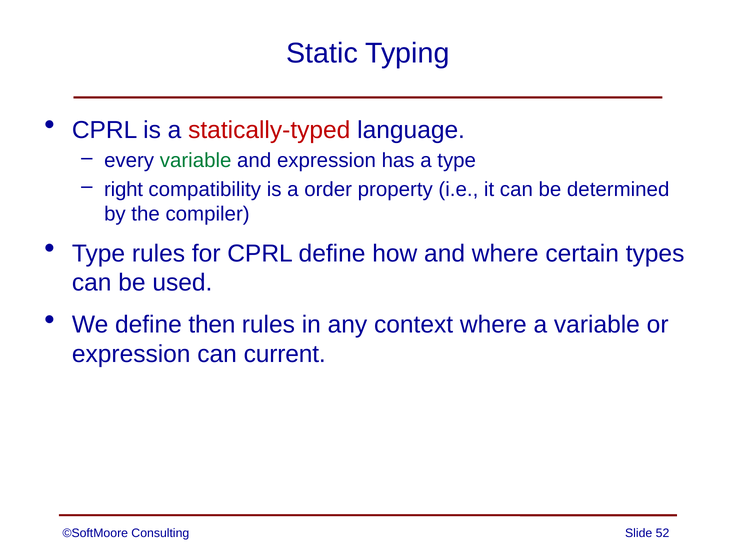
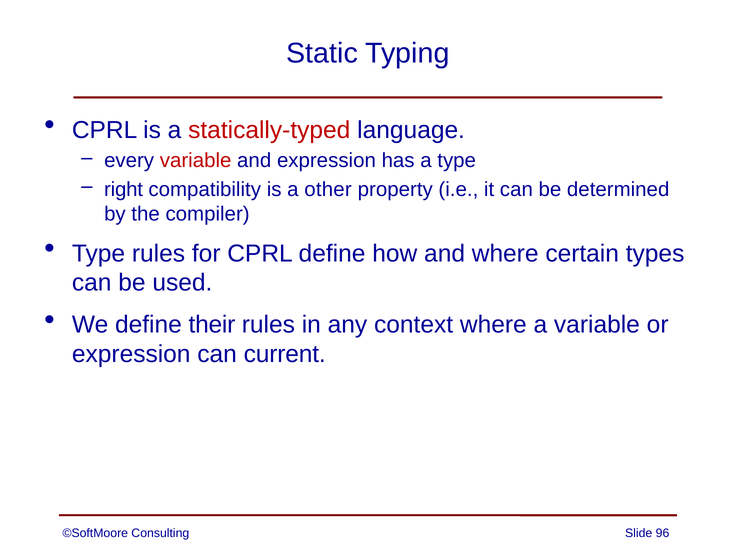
variable at (196, 161) colour: green -> red
order: order -> other
then: then -> their
52: 52 -> 96
